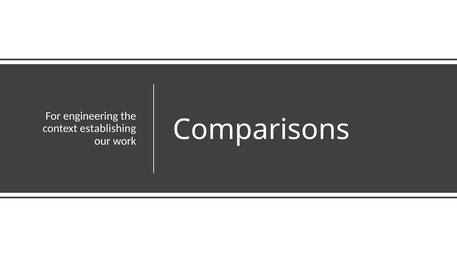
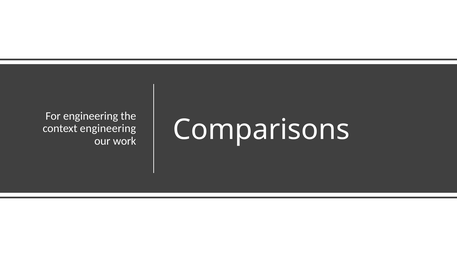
context establishing: establishing -> engineering
